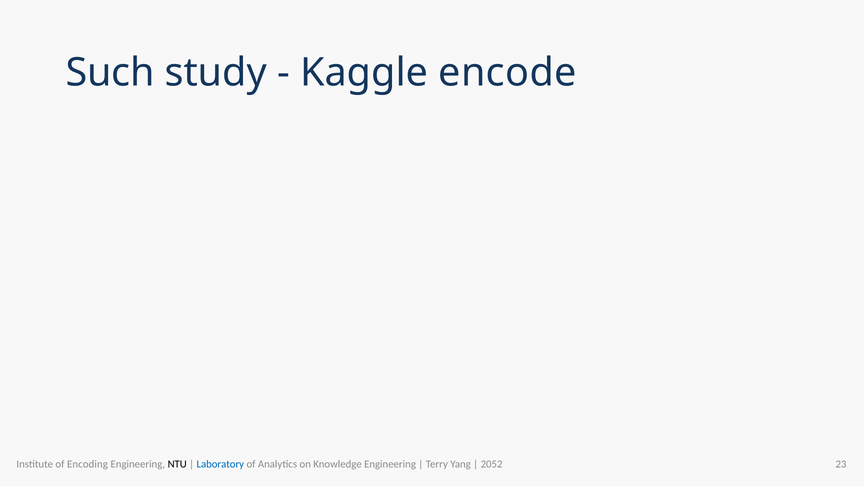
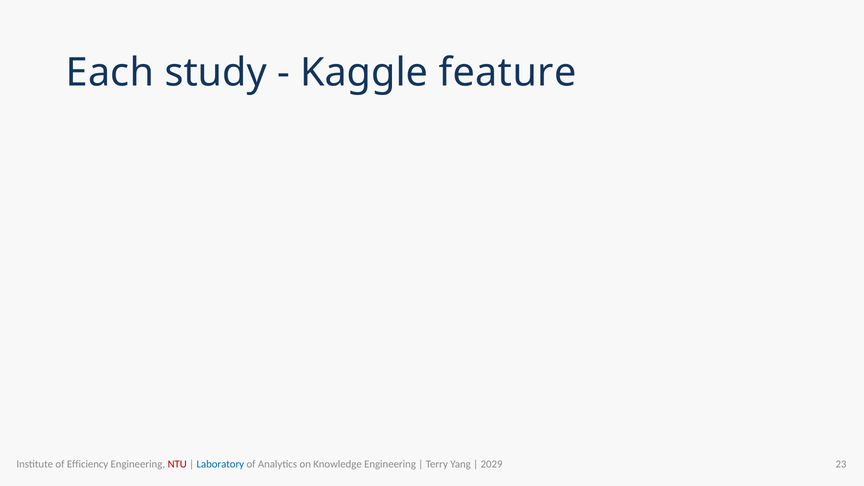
Such: Such -> Each
encode: encode -> feature
Encoding: Encoding -> Efficiency
NTU colour: black -> red
2052: 2052 -> 2029
